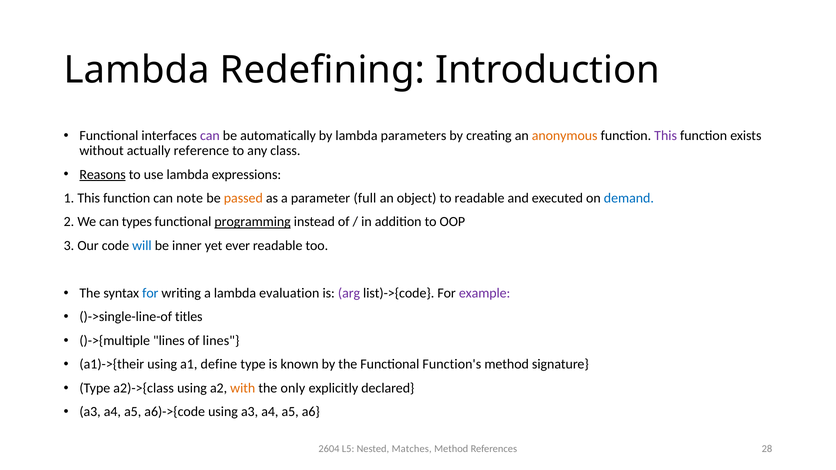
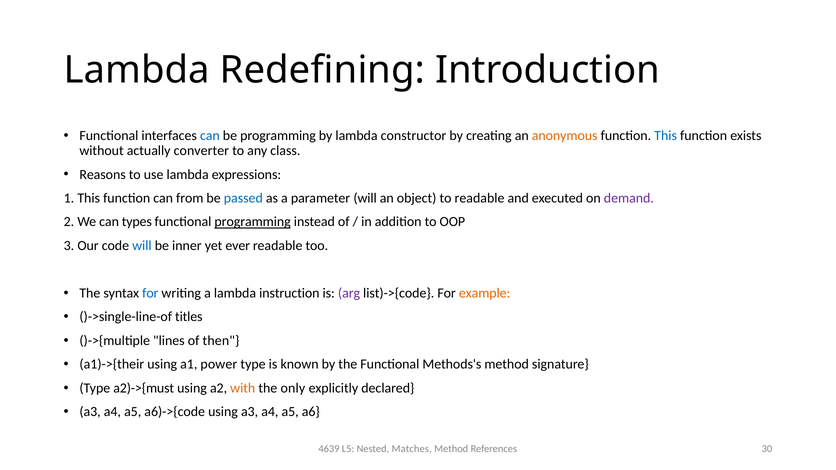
can at (210, 136) colour: purple -> blue
be automatically: automatically -> programming
parameters: parameters -> constructor
This at (666, 136) colour: purple -> blue
reference: reference -> converter
Reasons underline: present -> none
note: note -> from
passed colour: orange -> blue
parameter full: full -> will
demand colour: blue -> purple
evaluation: evaluation -> instruction
example colour: purple -> orange
of lines: lines -> then
define: define -> power
Function's: Function's -> Methods's
a2)->{class: a2)->{class -> a2)->{must
2604: 2604 -> 4639
28: 28 -> 30
